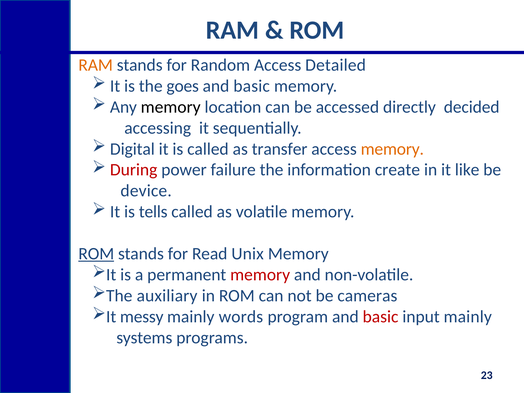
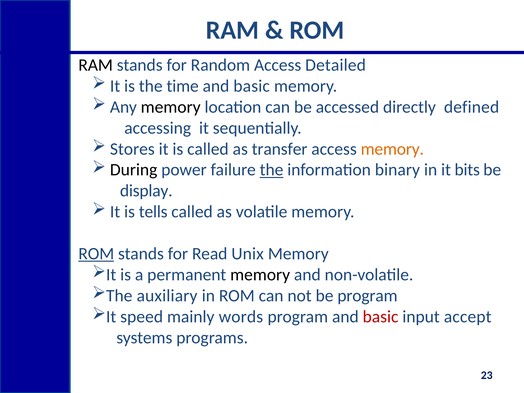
RAM at (96, 65) colour: orange -> black
goes: goes -> time
decided: decided -> defined
Digital: Digital -> Stores
During colour: red -> black
the at (272, 170) underline: none -> present
create: create -> binary
like: like -> bits
device: device -> display
memory at (260, 275) colour: red -> black
be cameras: cameras -> program
messy: messy -> speed
input mainly: mainly -> accept
